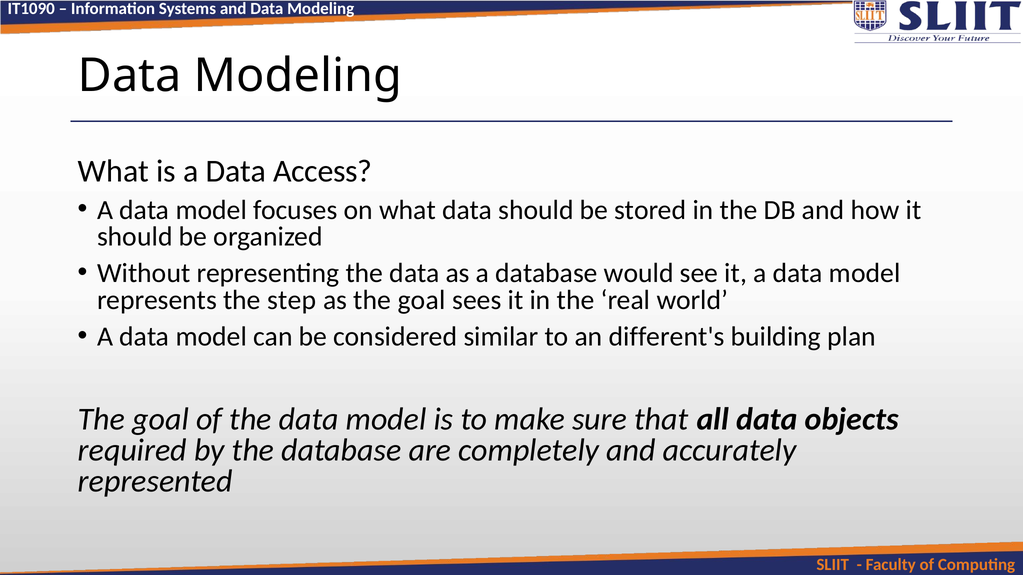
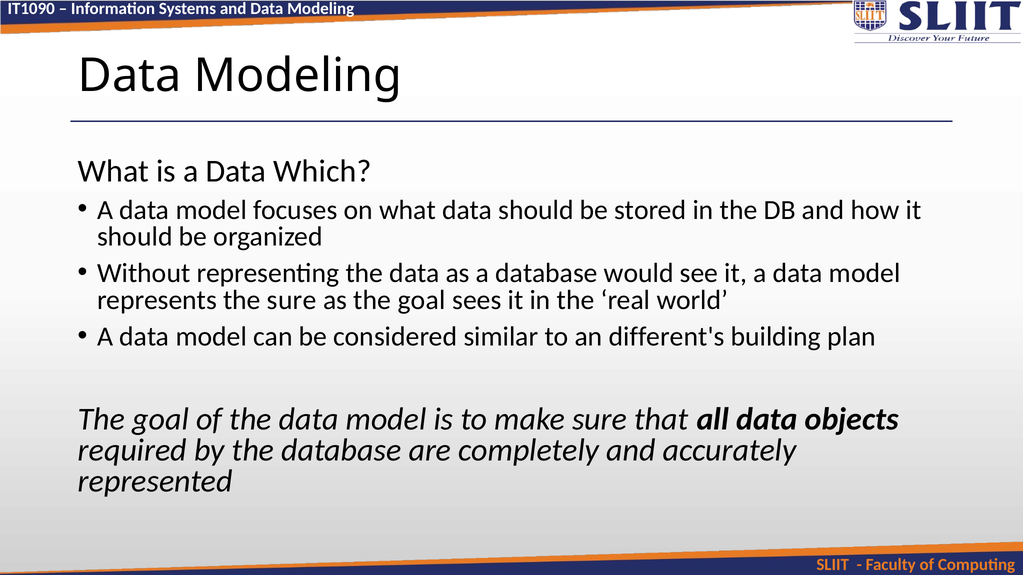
Access: Access -> Which
the step: step -> sure
